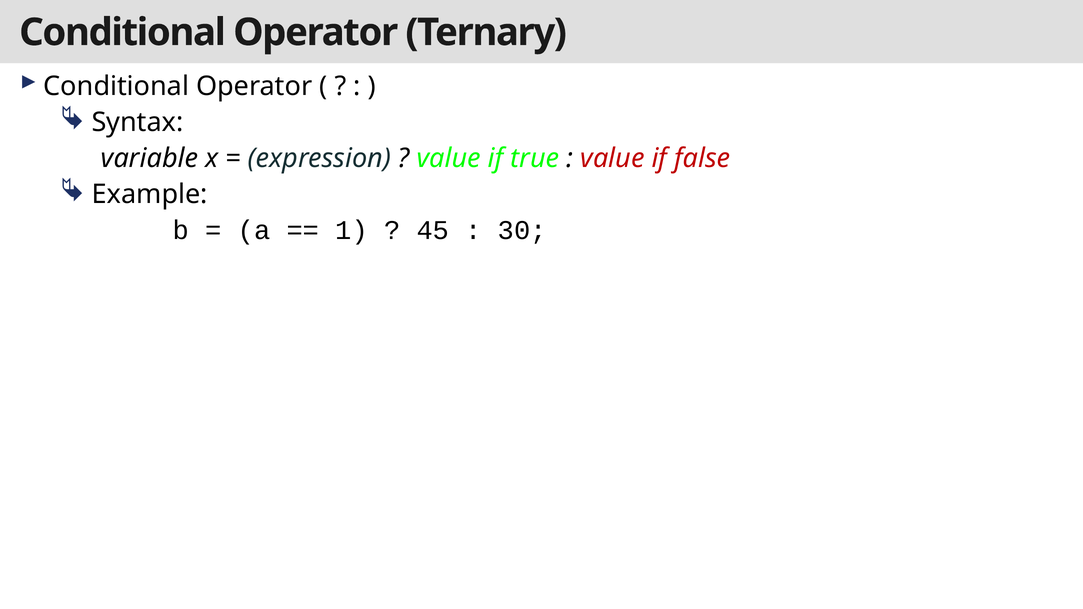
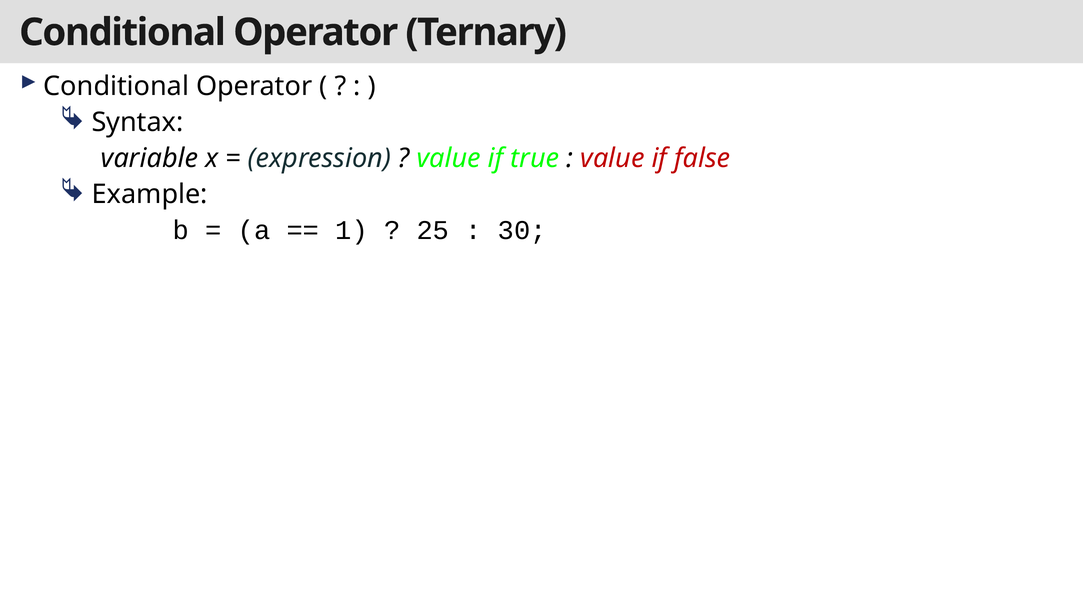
45: 45 -> 25
